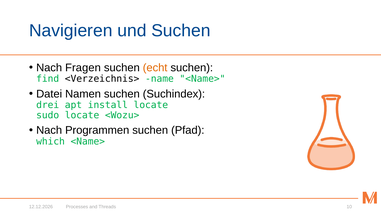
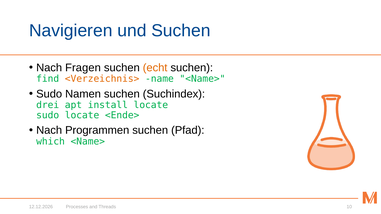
<Verzeichnis> colour: black -> orange
Datei at (49, 94): Datei -> Sudo
<Wozu>: <Wozu> -> <Ende>
